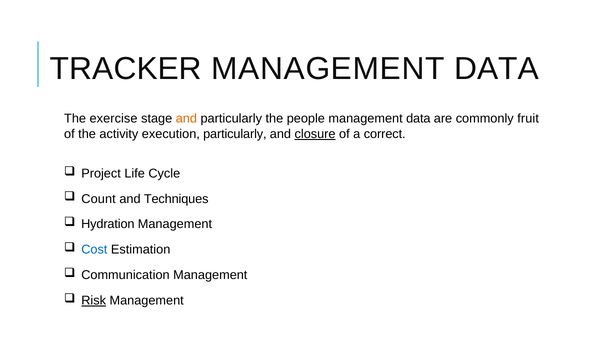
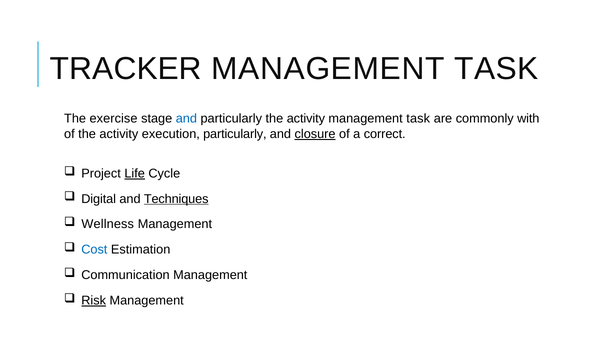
DATA at (497, 69): DATA -> TASK
and at (186, 119) colour: orange -> blue
particularly the people: people -> activity
data at (418, 119): data -> task
fruit: fruit -> with
Life underline: none -> present
Count: Count -> Digital
Techniques underline: none -> present
Hydration: Hydration -> Wellness
